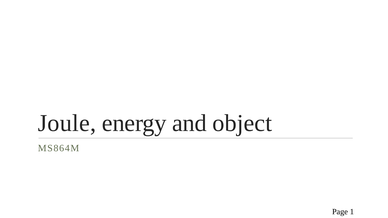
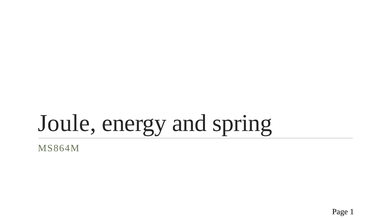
object: object -> spring
